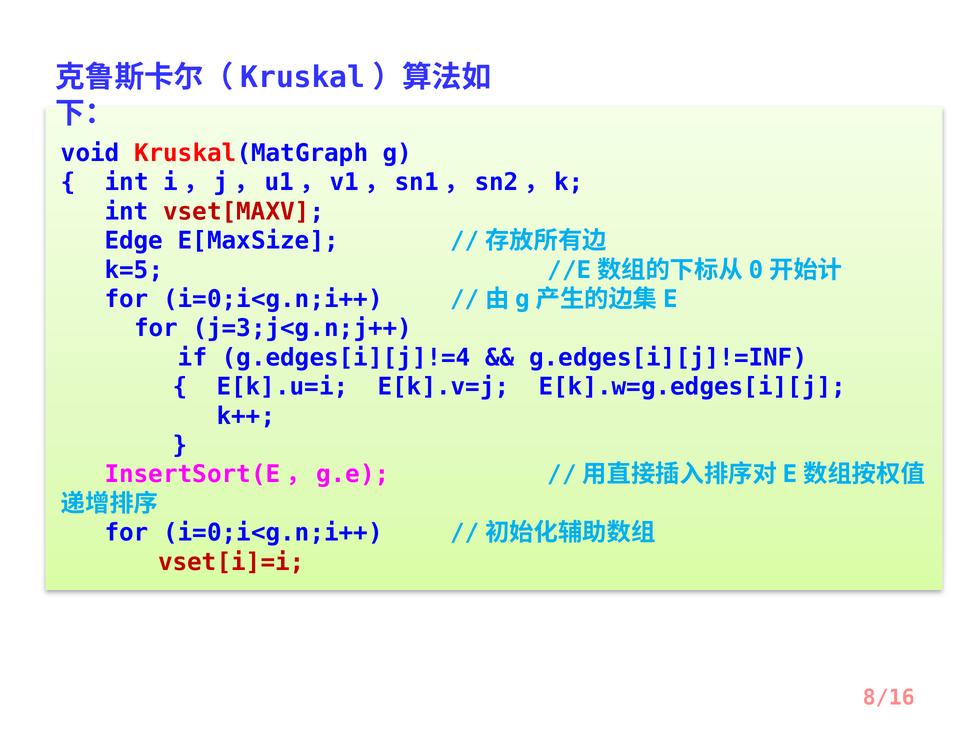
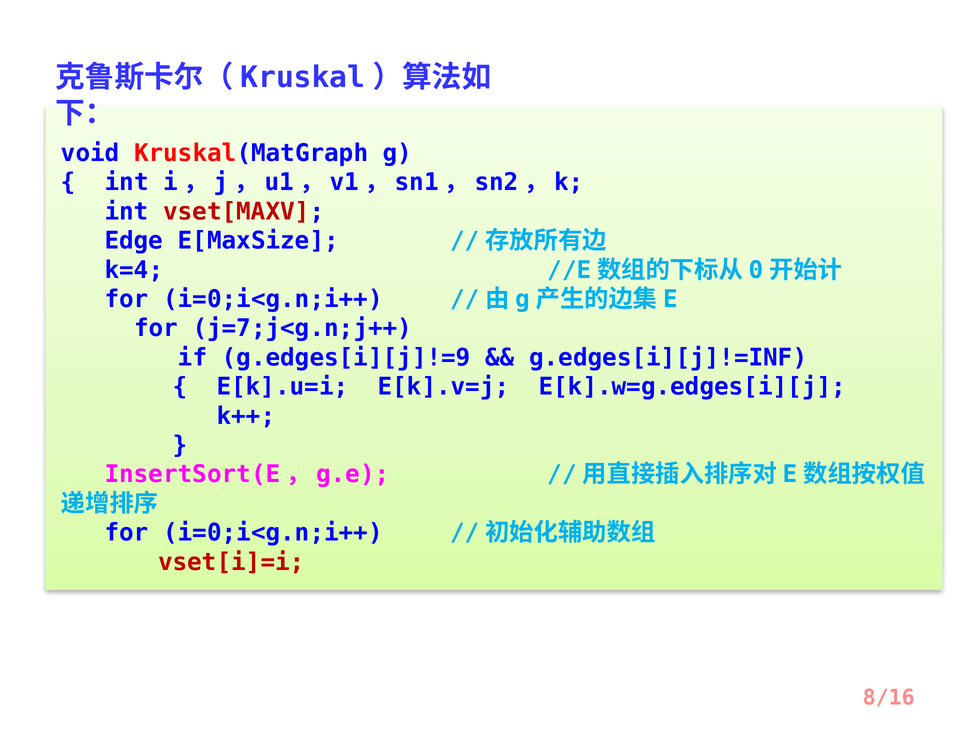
k=5: k=5 -> k=4
j=3;j<g.n;j++: j=3;j<g.n;j++ -> j=7;j<g.n;j++
g.edges[i][j]!=4: g.edges[i][j]!=4 -> g.edges[i][j]!=9
